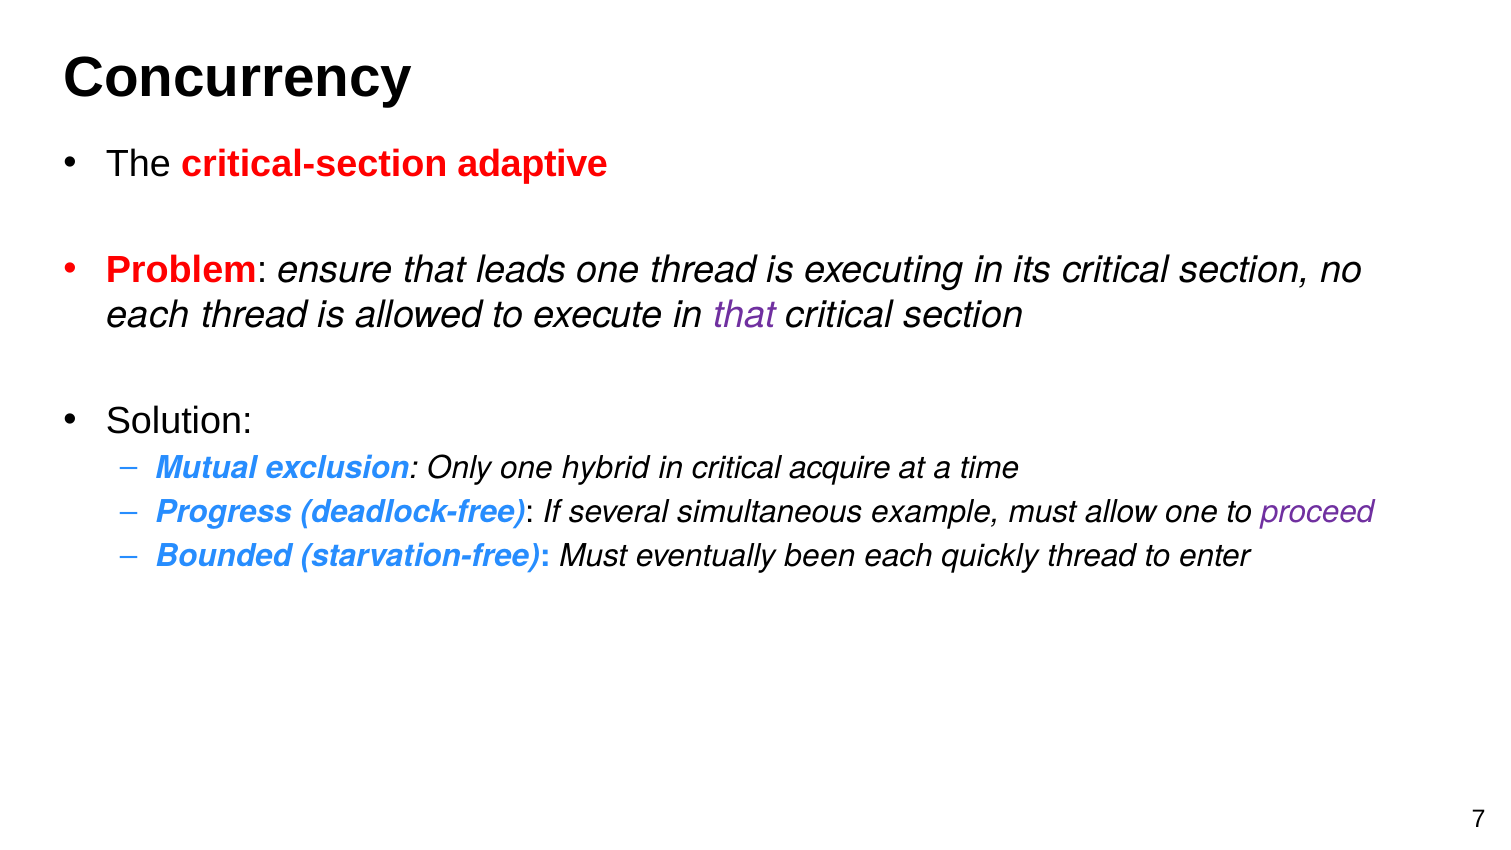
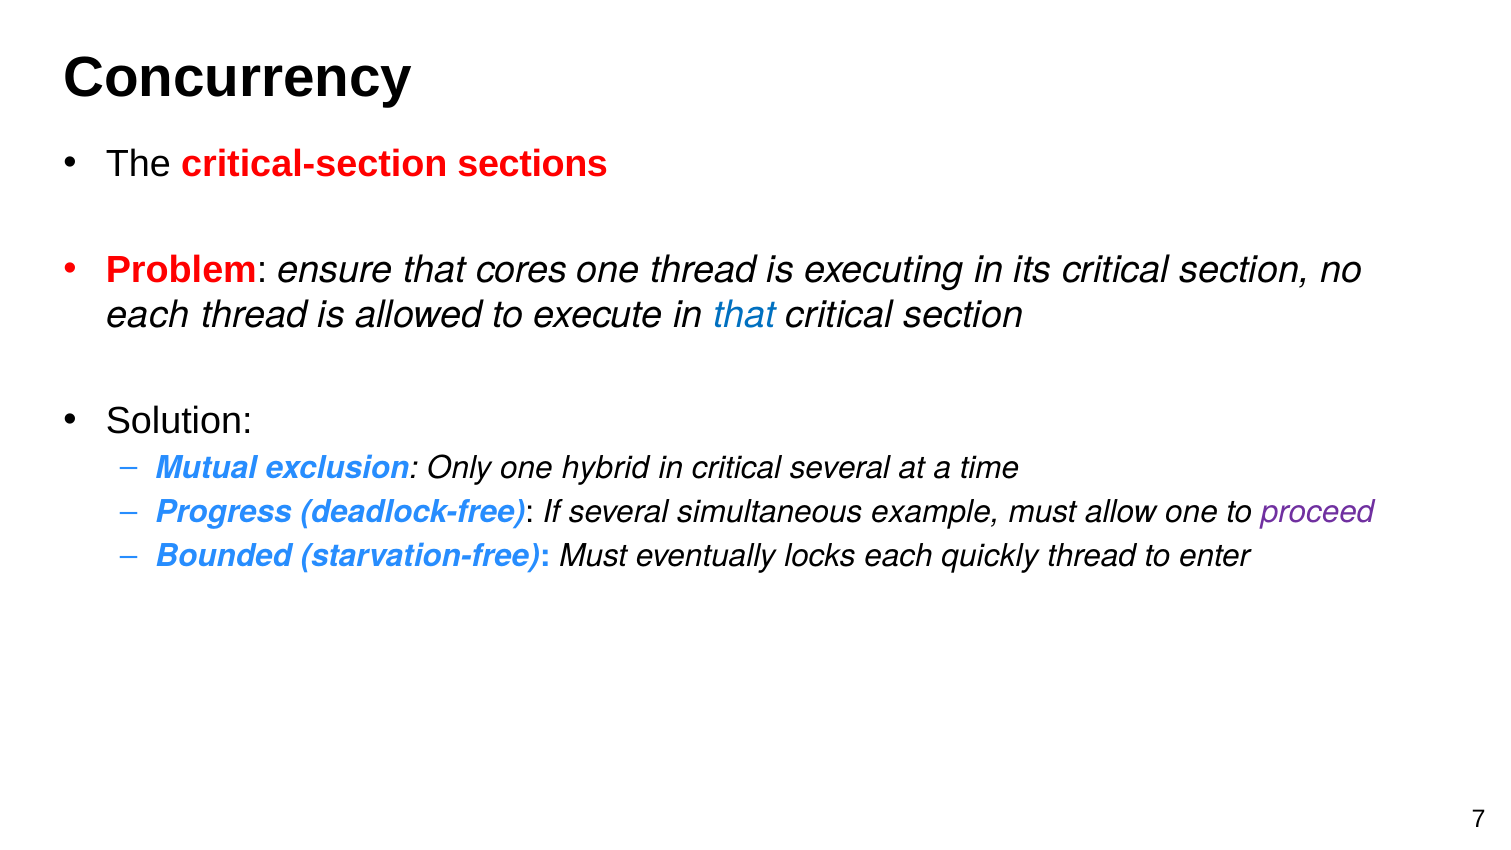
adaptive: adaptive -> sections
leads: leads -> cores
that at (744, 315) colour: purple -> blue
critical acquire: acquire -> several
been: been -> locks
